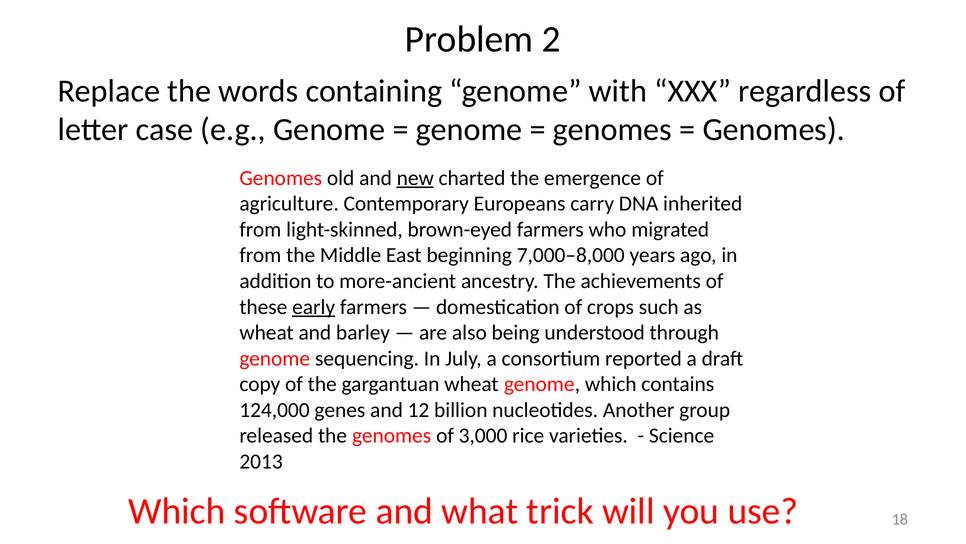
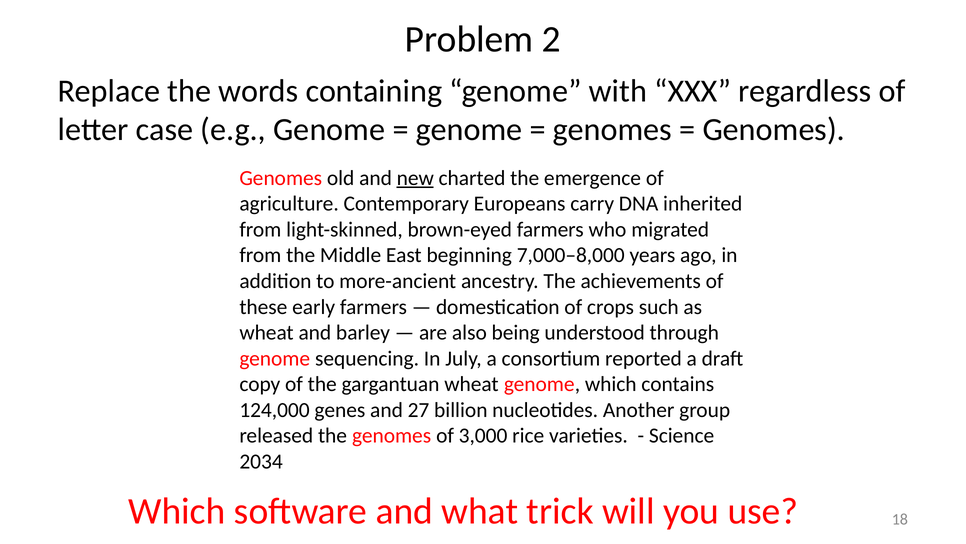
early underline: present -> none
12: 12 -> 27
2013: 2013 -> 2034
